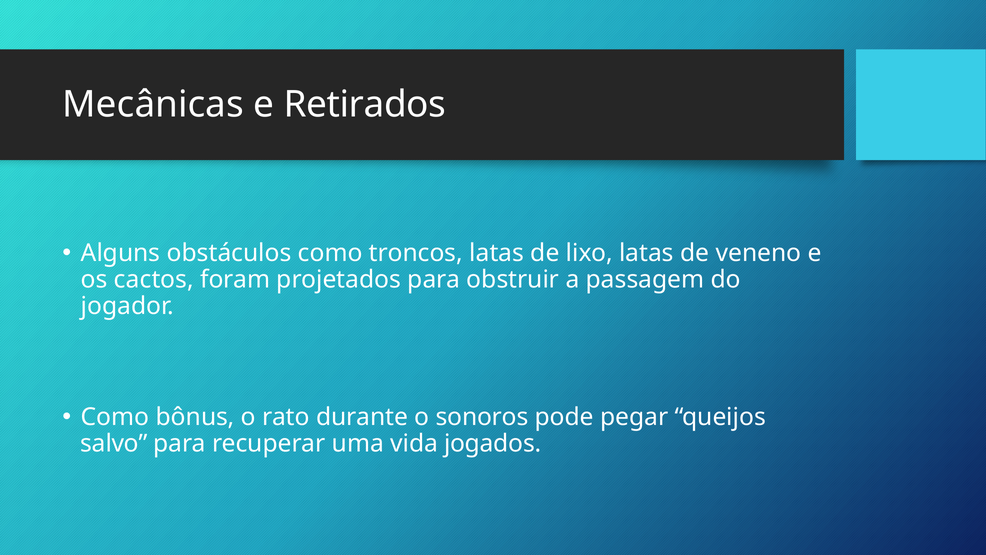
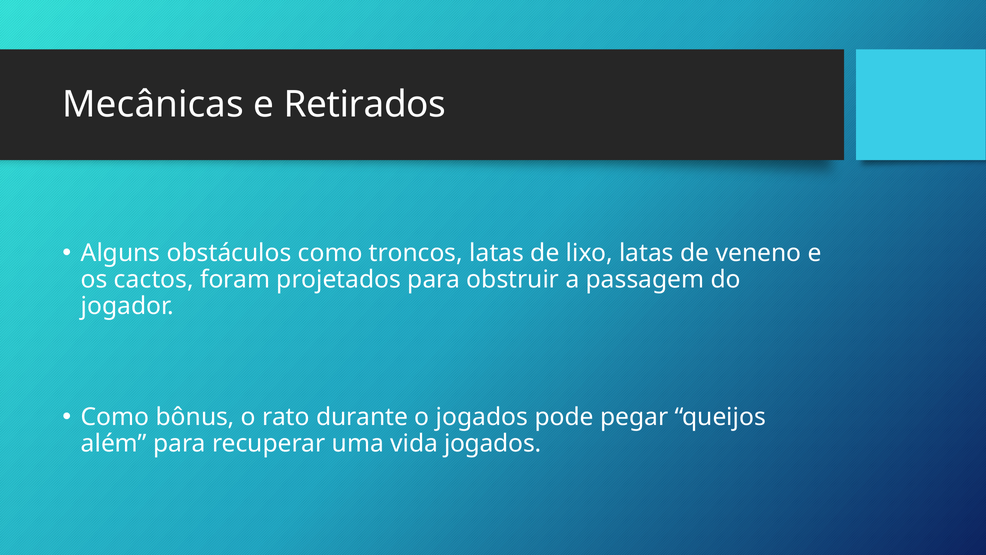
o sonoros: sonoros -> jogados
salvo: salvo -> além
